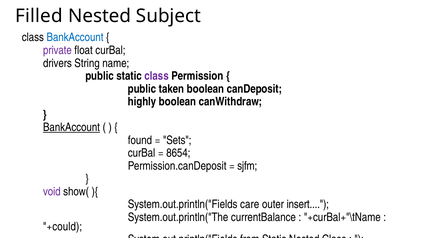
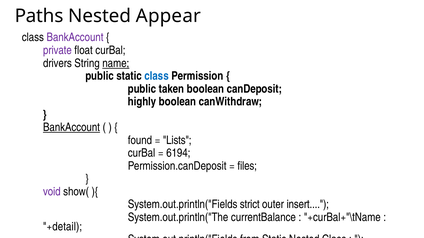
Filled: Filled -> Paths
Subject: Subject -> Appear
BankAccount at (75, 38) colour: blue -> purple
name underline: none -> present
class at (157, 76) colour: purple -> blue
Sets: Sets -> Lists
8654: 8654 -> 6194
sjfm: sjfm -> files
care: care -> strict
+could: +could -> +detail
